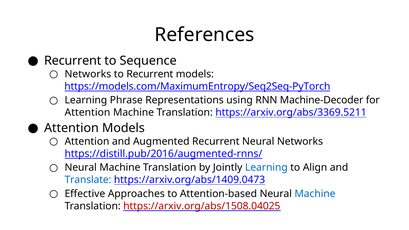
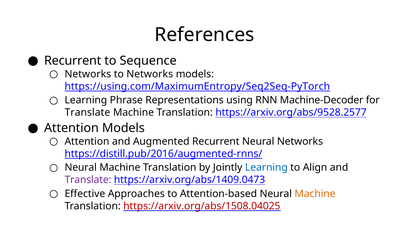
to Recurrent: Recurrent -> Networks
https://models.com/MaximumEntropy/Seq2Seq-PyTorch: https://models.com/MaximumEntropy/Seq2Seq-PyTorch -> https://using.com/MaximumEntropy/Seq2Seq-PyTorch
Attention at (87, 113): Attention -> Translate
https://arxiv.org/abs/3369.5211: https://arxiv.org/abs/3369.5211 -> https://arxiv.org/abs/9528.2577
Translate at (88, 180) colour: blue -> purple
Machine at (315, 194) colour: blue -> orange
